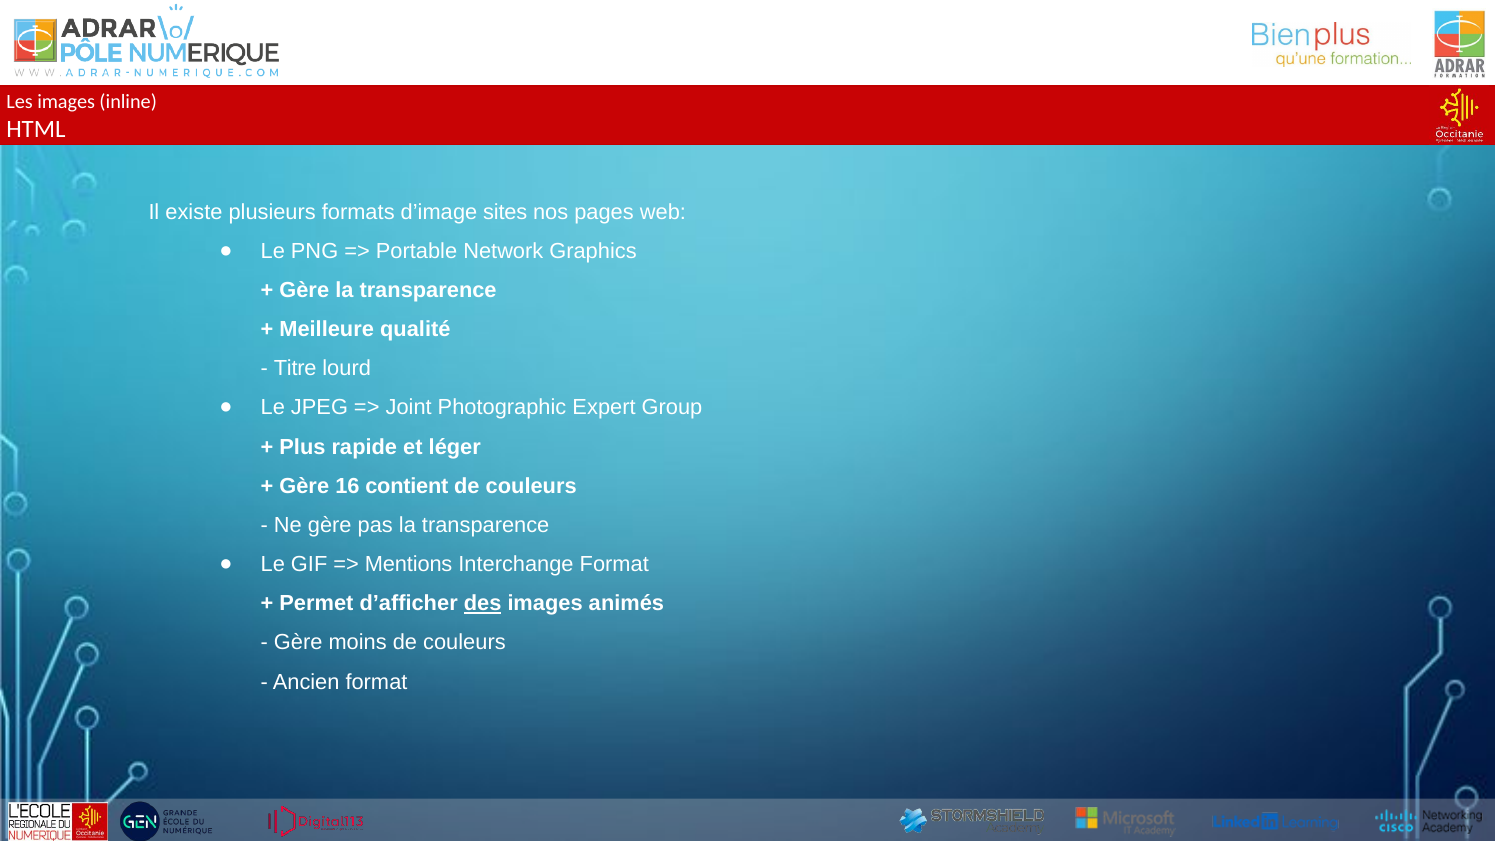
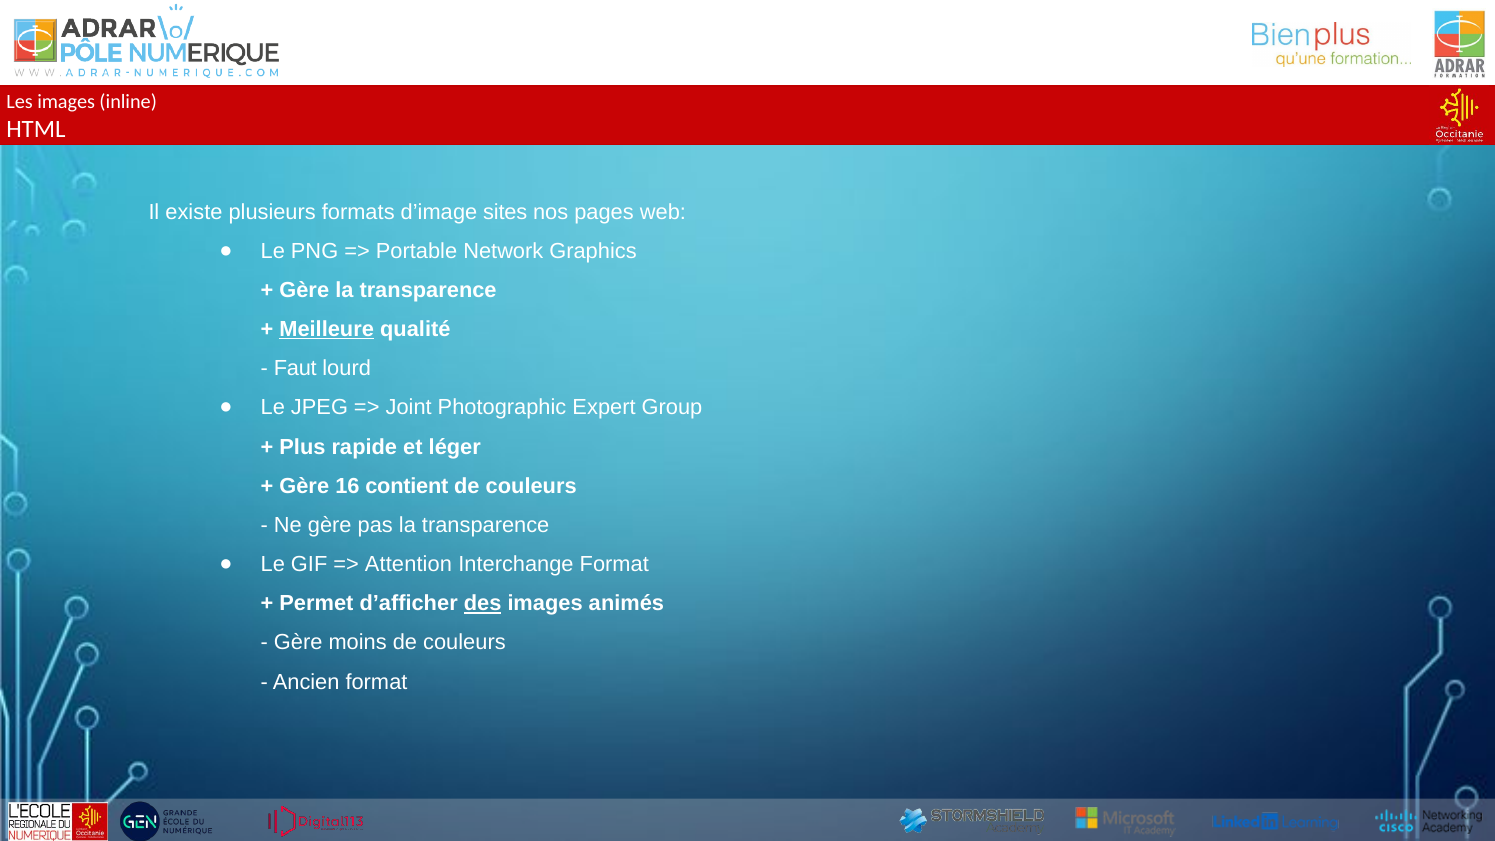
Meilleure underline: none -> present
Titre: Titre -> Faut
Mentions: Mentions -> Attention
